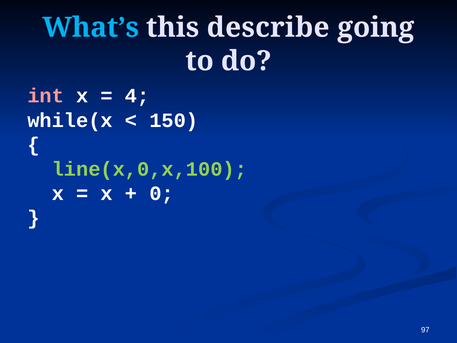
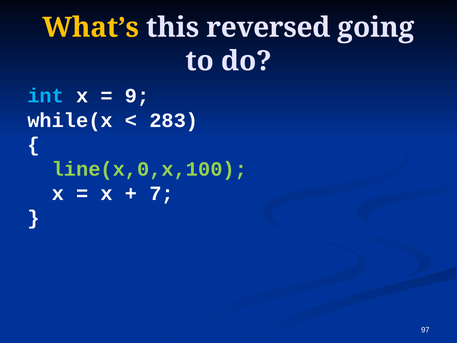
What’s colour: light blue -> yellow
describe: describe -> reversed
int colour: pink -> light blue
4: 4 -> 9
150: 150 -> 283
0: 0 -> 7
